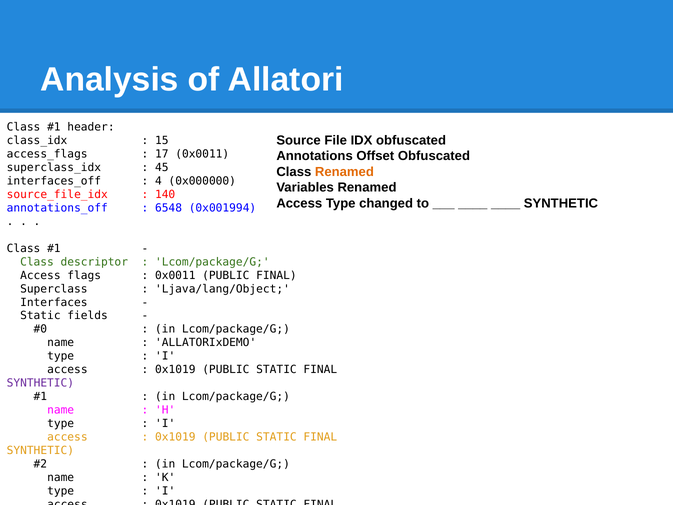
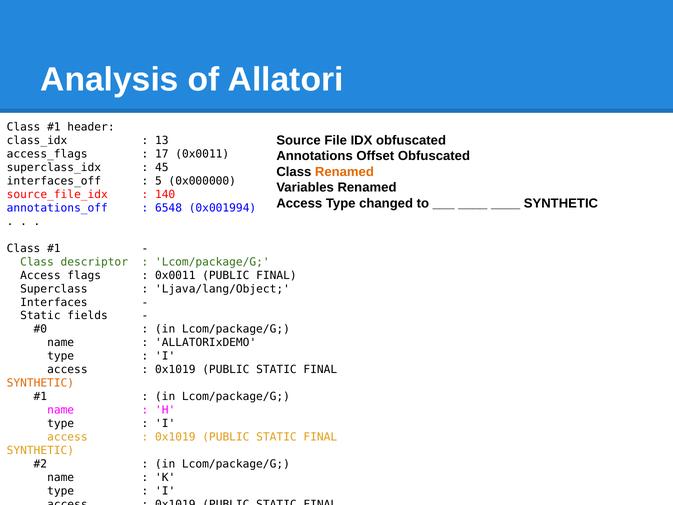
15: 15 -> 13
4: 4 -> 5
SYNTHETIC at (40, 383) colour: purple -> orange
